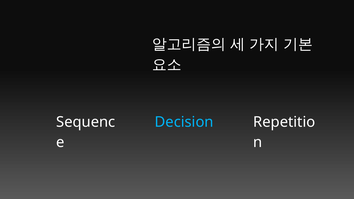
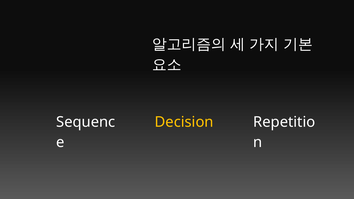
Decision colour: light blue -> yellow
